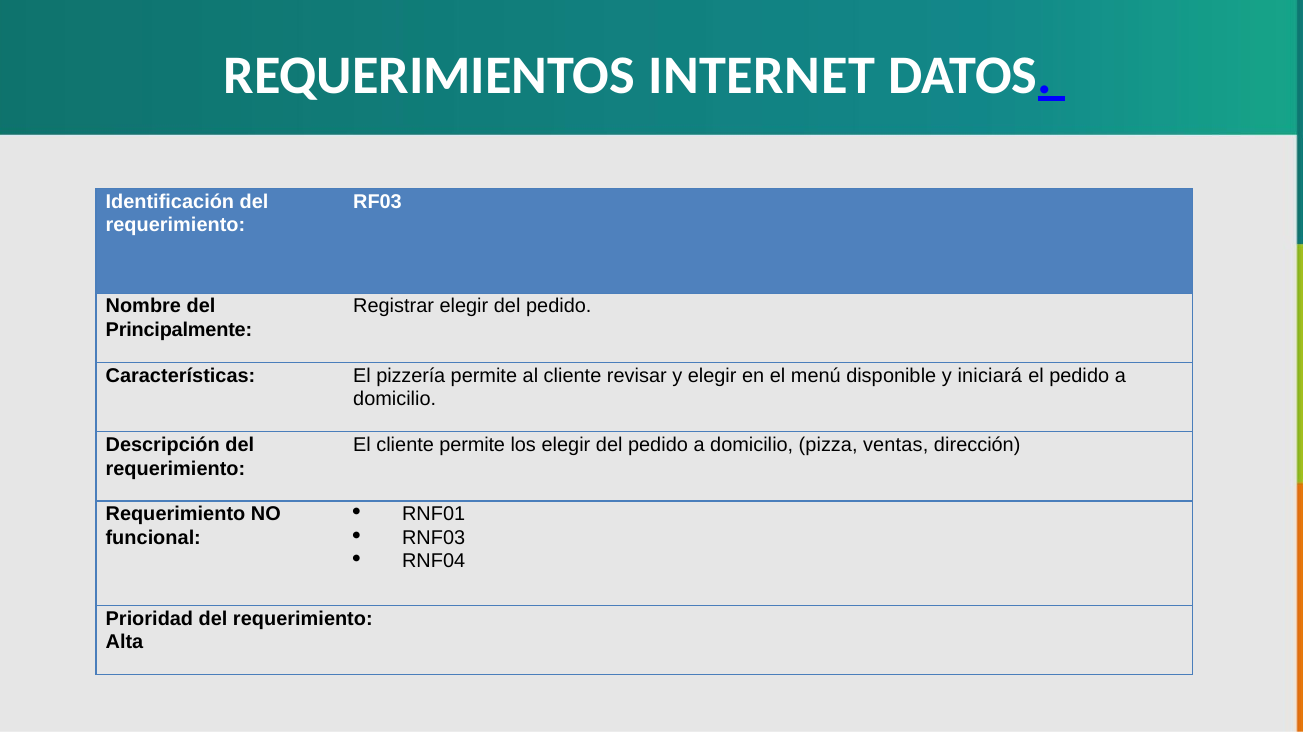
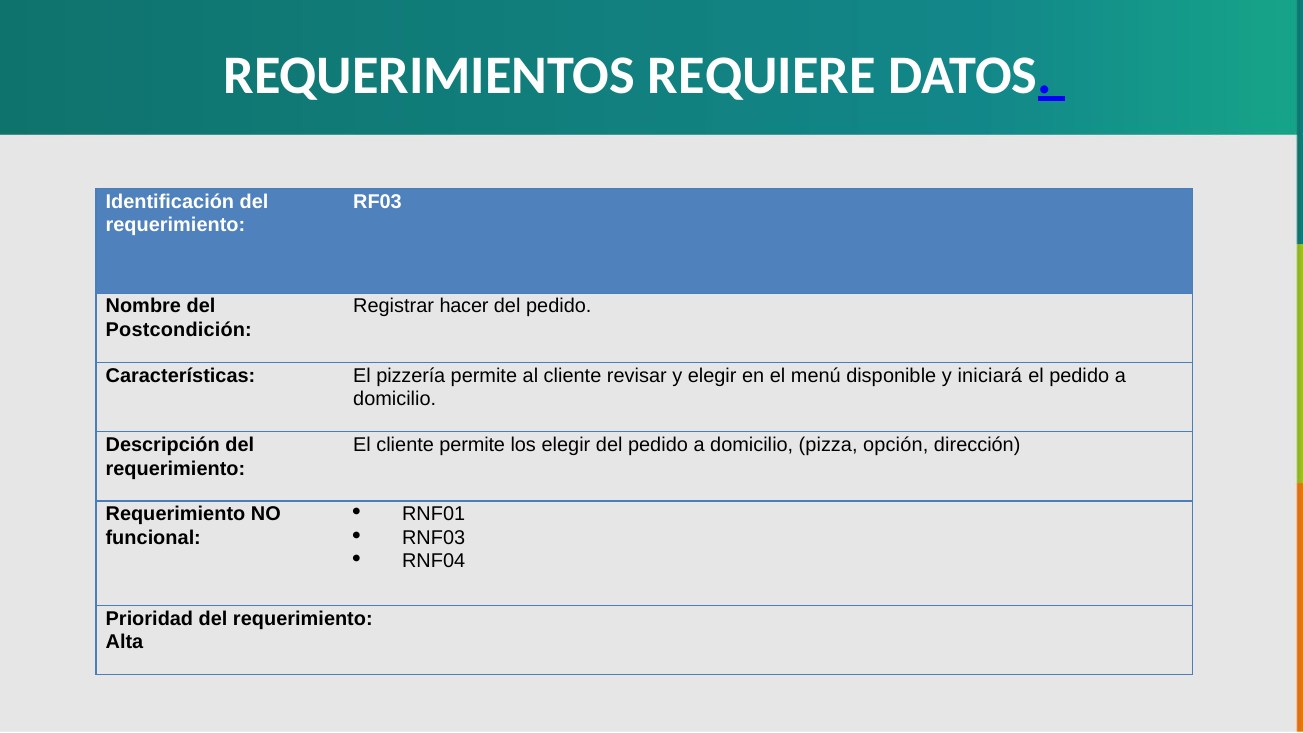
INTERNET: INTERNET -> REQUIERE
Registrar elegir: elegir -> hacer
Principalmente: Principalmente -> Postcondición
ventas: ventas -> opción
